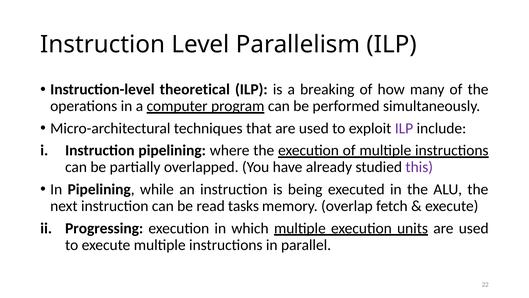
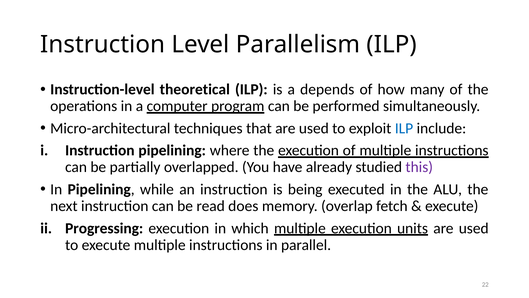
breaking: breaking -> depends
ILP at (404, 128) colour: purple -> blue
tasks: tasks -> does
